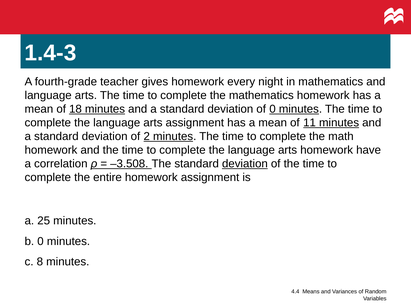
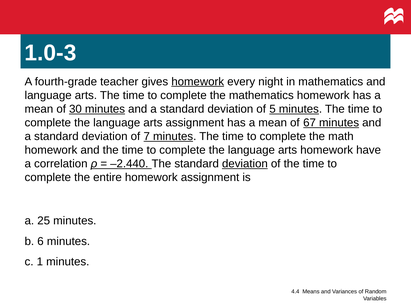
1.4-3: 1.4-3 -> 1.0-3
homework at (198, 82) underline: none -> present
18: 18 -> 30
of 0: 0 -> 5
11: 11 -> 67
2: 2 -> 7
–3.508: –3.508 -> –2.440
b 0: 0 -> 6
8: 8 -> 1
